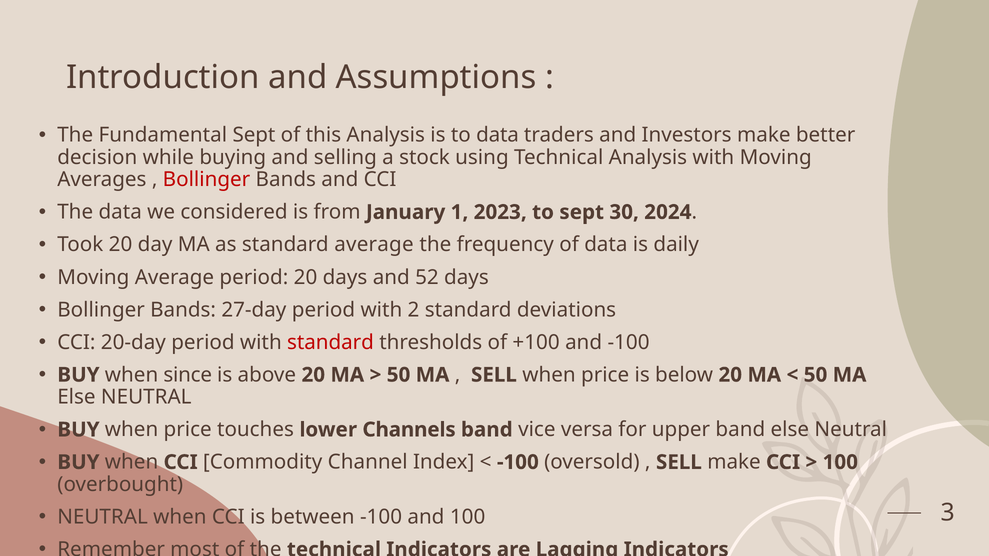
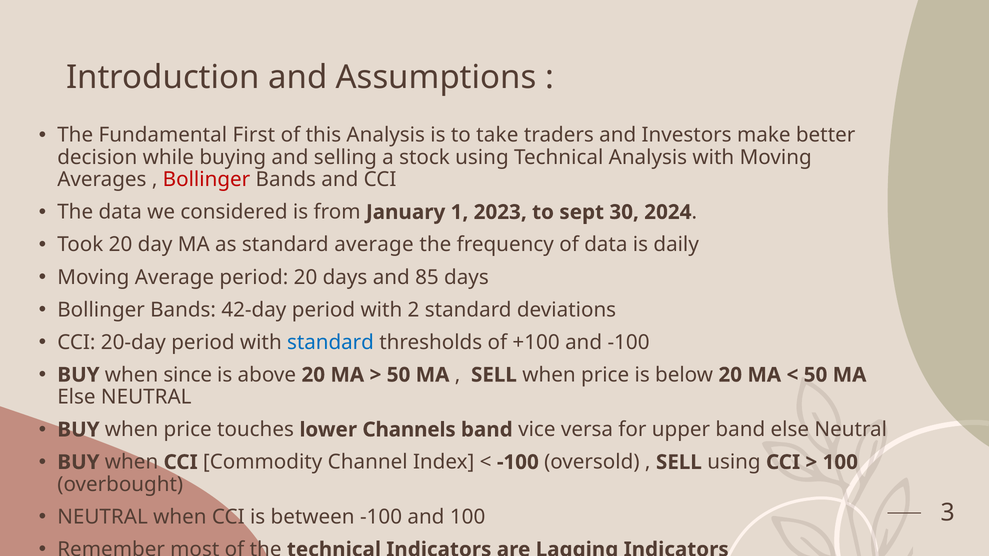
Fundamental Sept: Sept -> First
to data: data -> take
52: 52 -> 85
27-day: 27-day -> 42-day
standard at (330, 343) colour: red -> blue
SELL make: make -> using
